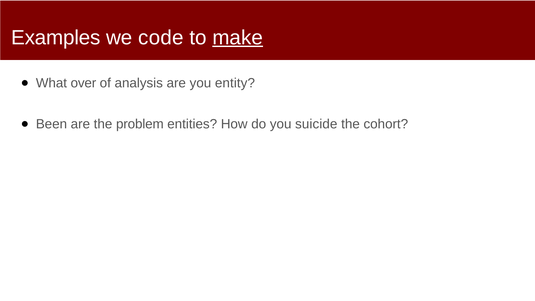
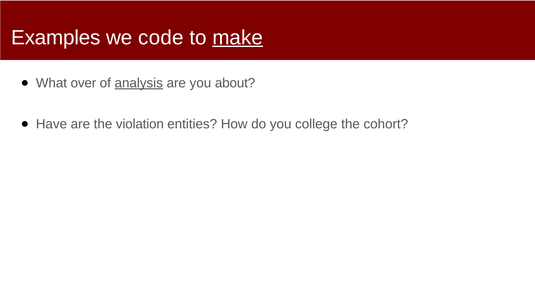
analysis underline: none -> present
entity: entity -> about
Been: Been -> Have
problem: problem -> violation
suicide: suicide -> college
